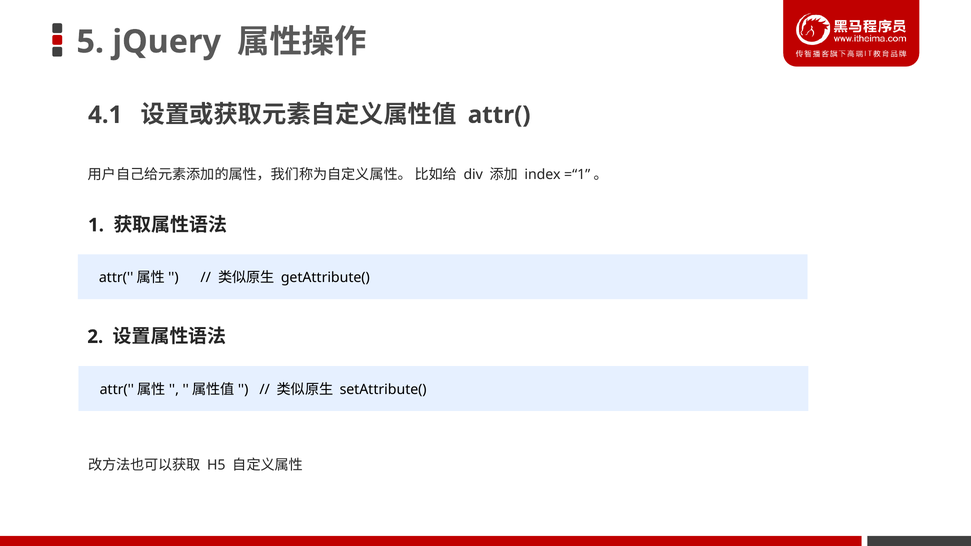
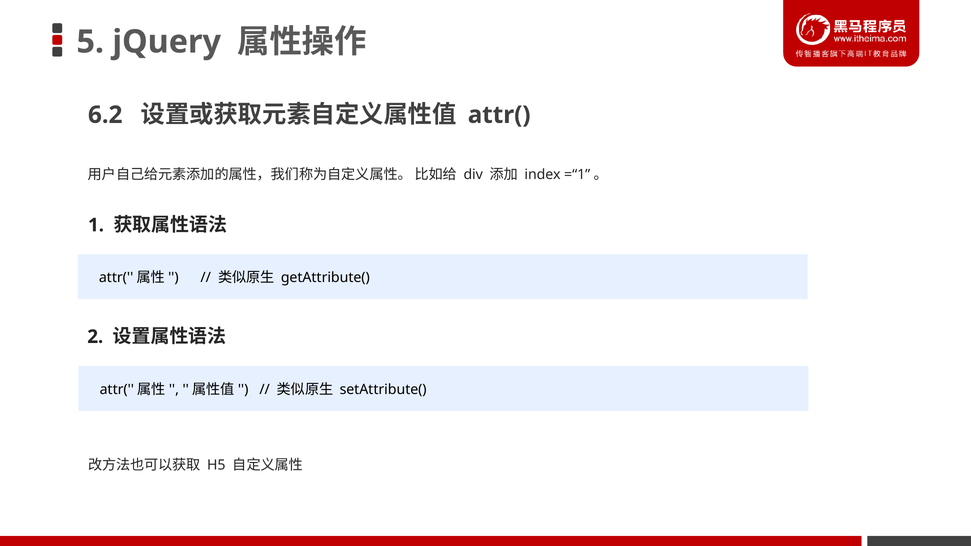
4.1: 4.1 -> 6.2
